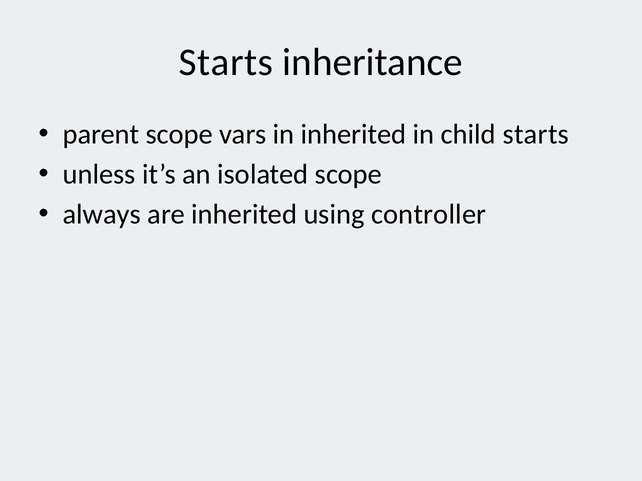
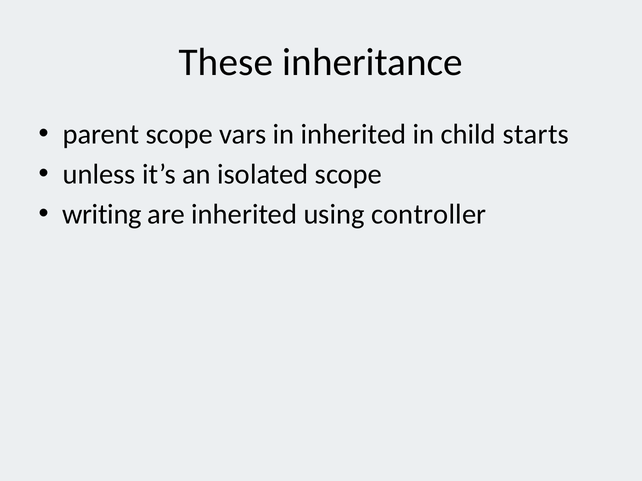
Starts at (226, 62): Starts -> These
always: always -> writing
